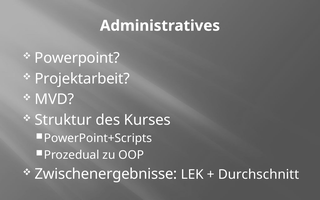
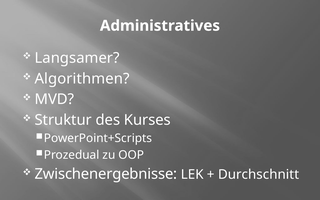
Powerpoint: Powerpoint -> Langsamer
Projektarbeit: Projektarbeit -> Algorithmen
